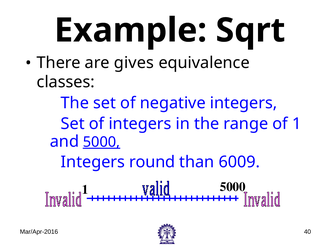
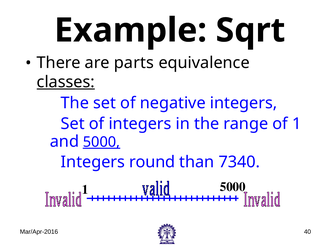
gives: gives -> parts
classes underline: none -> present
6009: 6009 -> 7340
